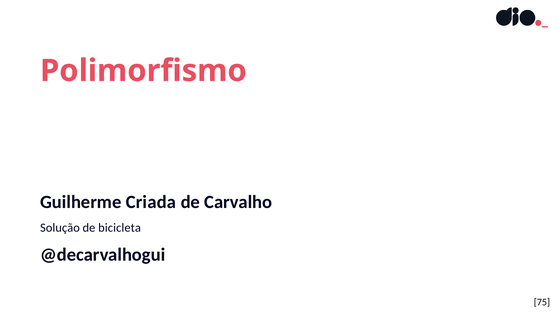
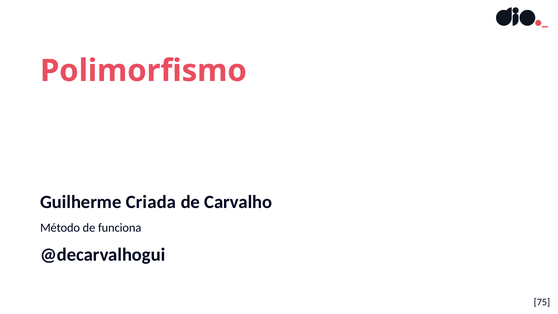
Solução: Solução -> Método
bicicleta: bicicleta -> funciona
